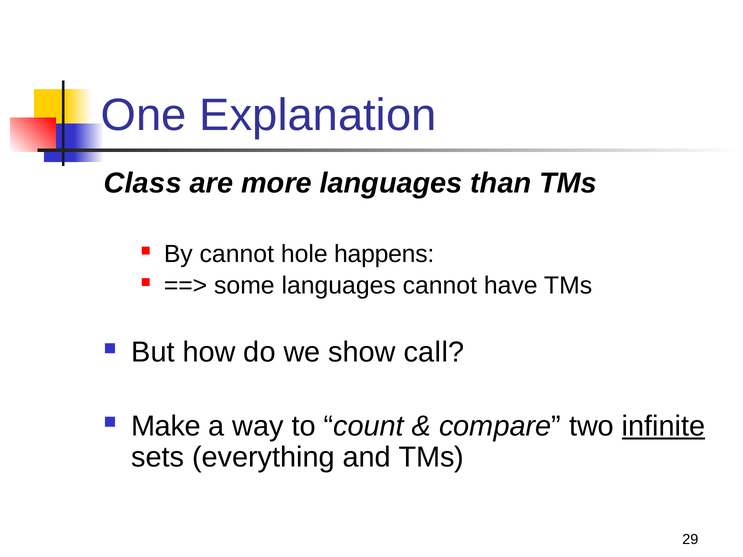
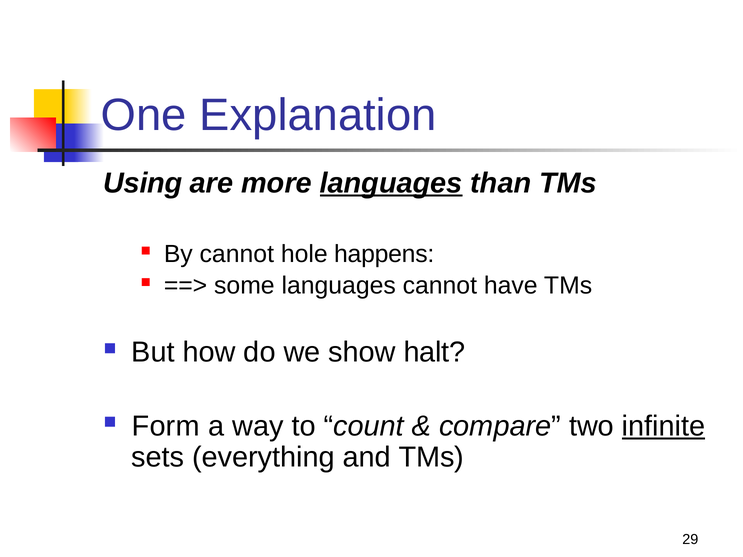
Class: Class -> Using
languages at (391, 183) underline: none -> present
call: call -> halt
Make: Make -> Form
